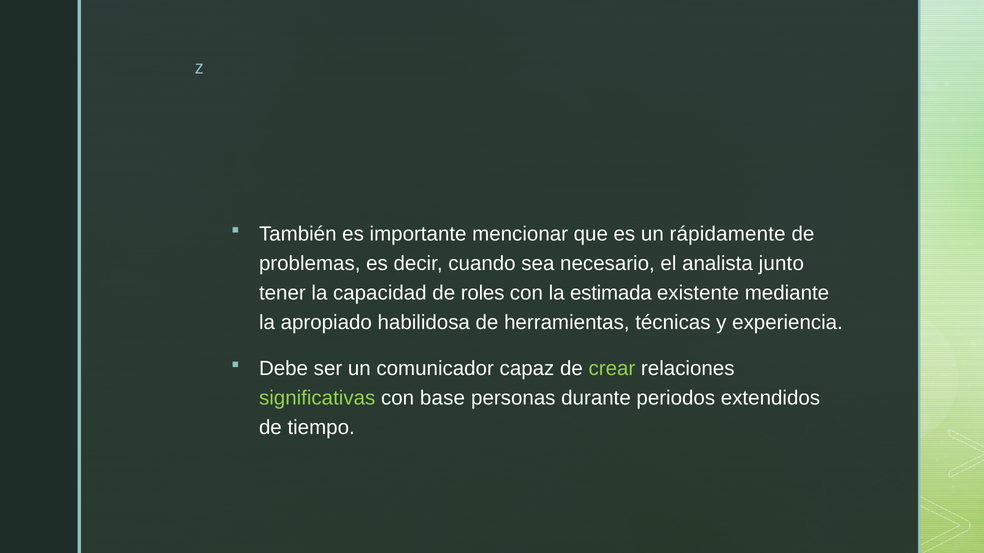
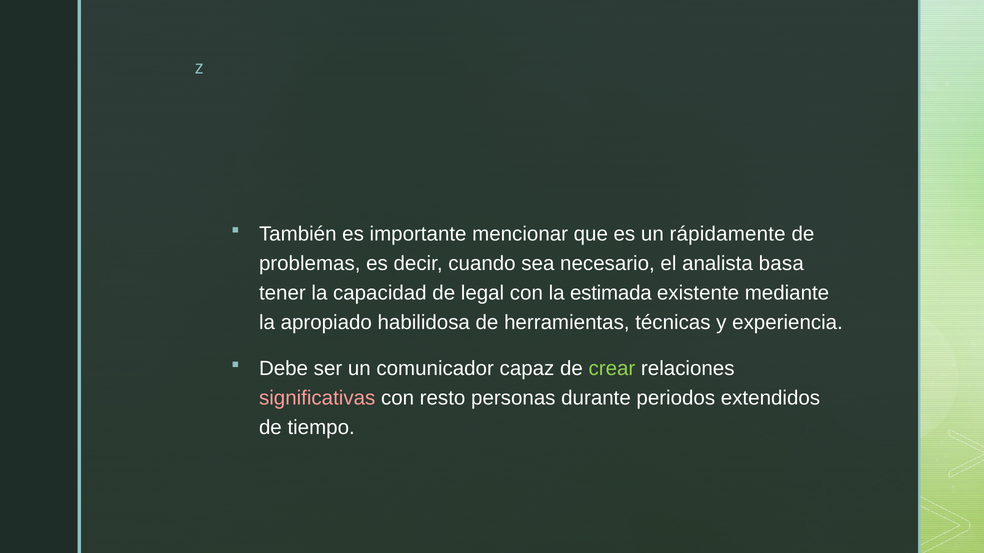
junto: junto -> basa
roles: roles -> legal
significativas colour: light green -> pink
base: base -> resto
